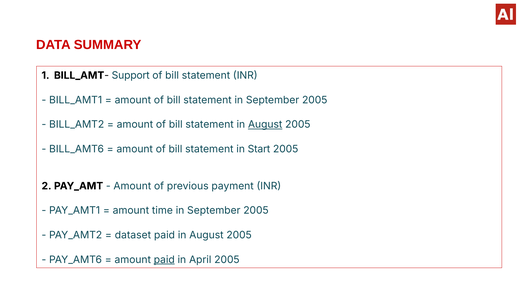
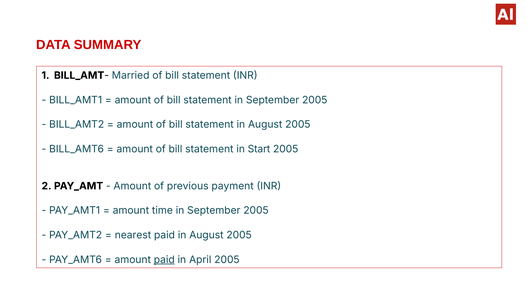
Support: Support -> Married
August at (265, 125) underline: present -> none
dataset: dataset -> nearest
